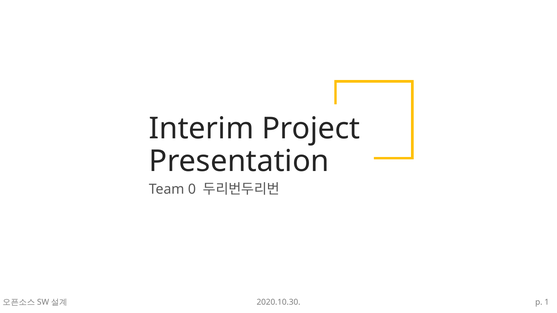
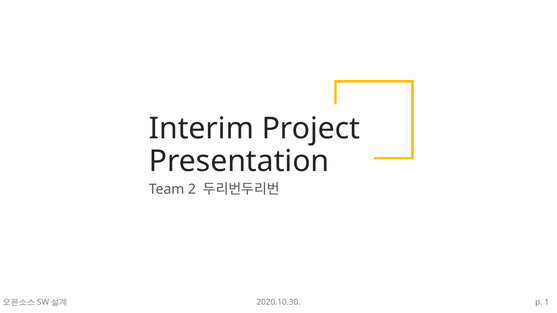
0: 0 -> 2
